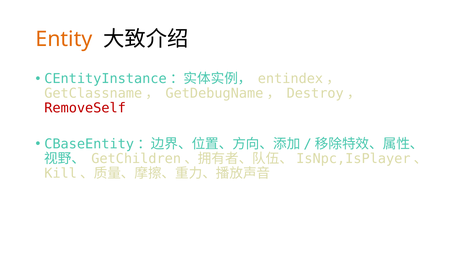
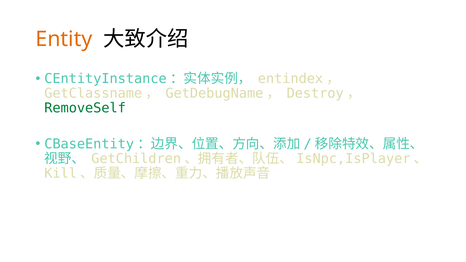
RemoveSelf colour: red -> green
